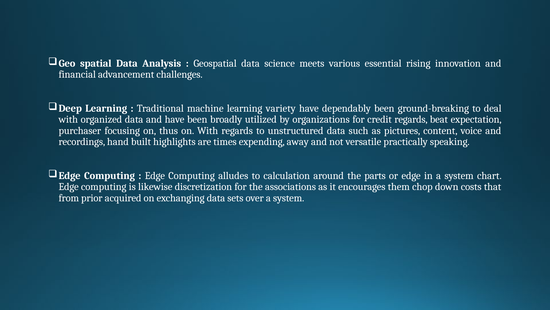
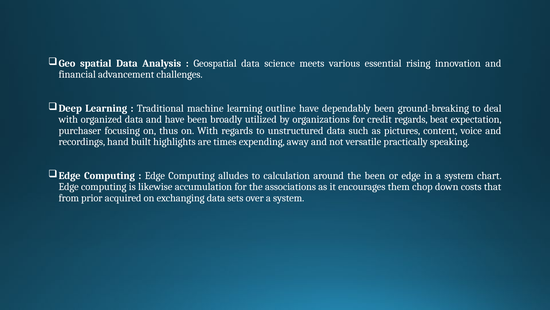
variety: variety -> outline
the parts: parts -> been
discretization: discretization -> accumulation
